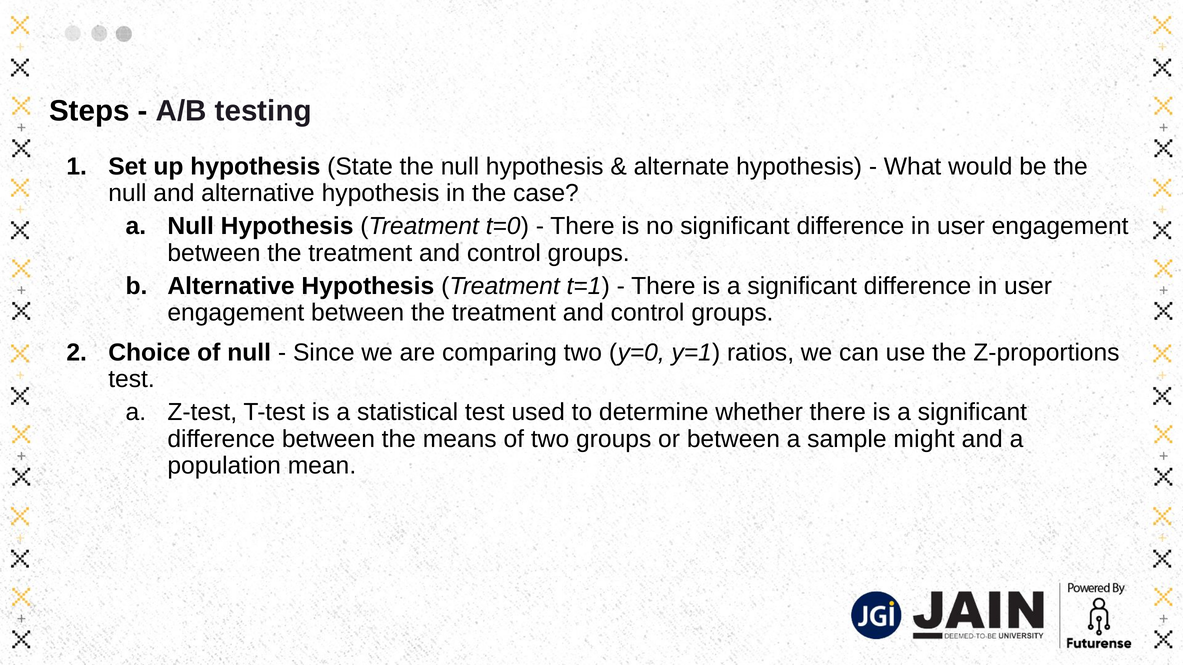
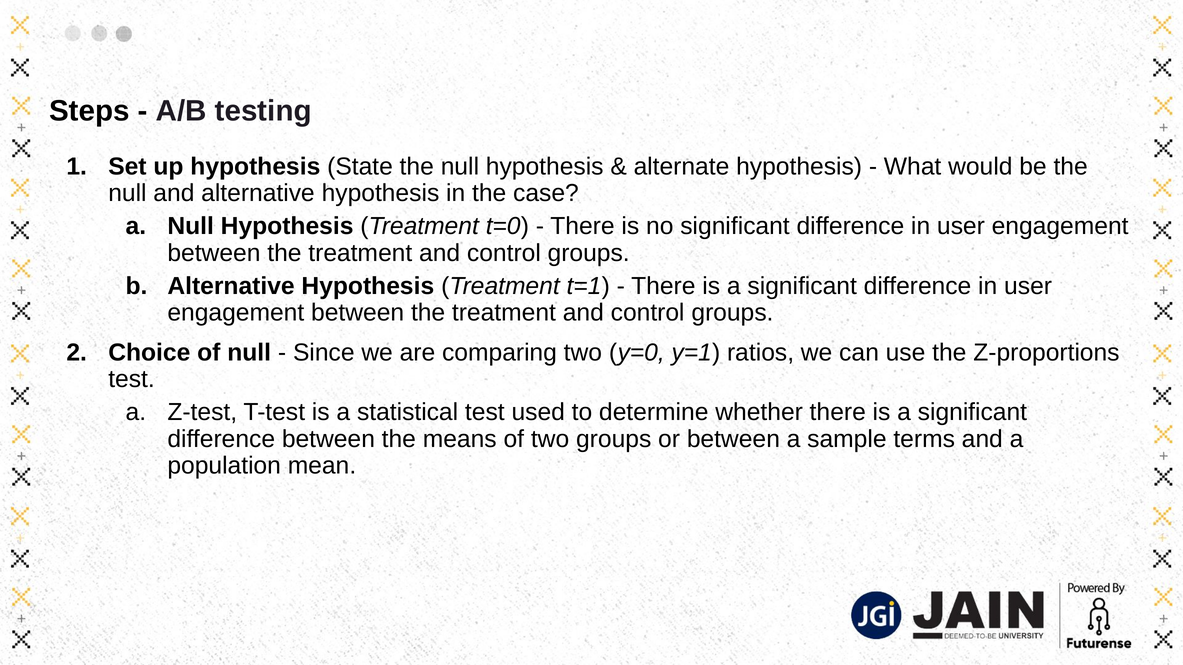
might: might -> terms
